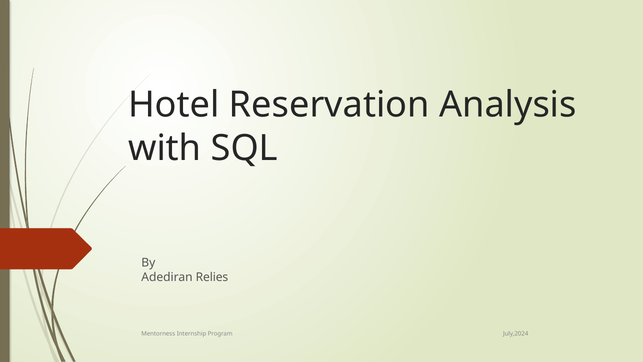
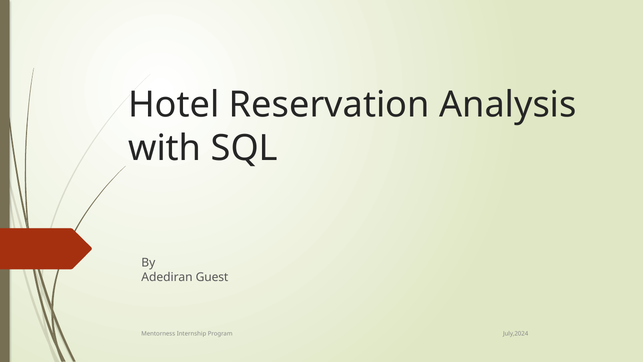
Relies: Relies -> Guest
